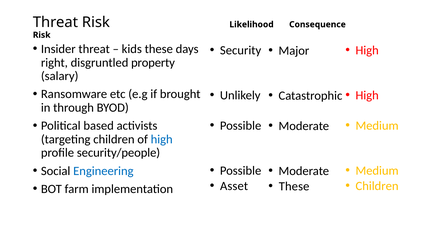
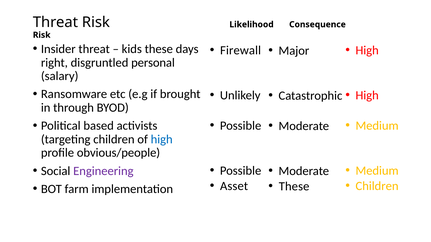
Security: Security -> Firewall
property: property -> personal
security/people: security/people -> obvious/people
Engineering colour: blue -> purple
